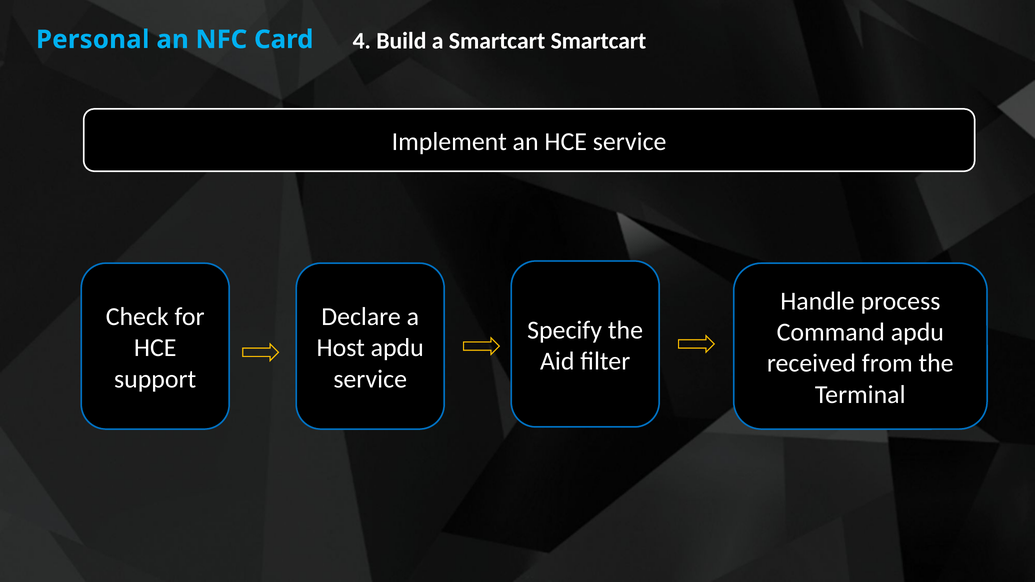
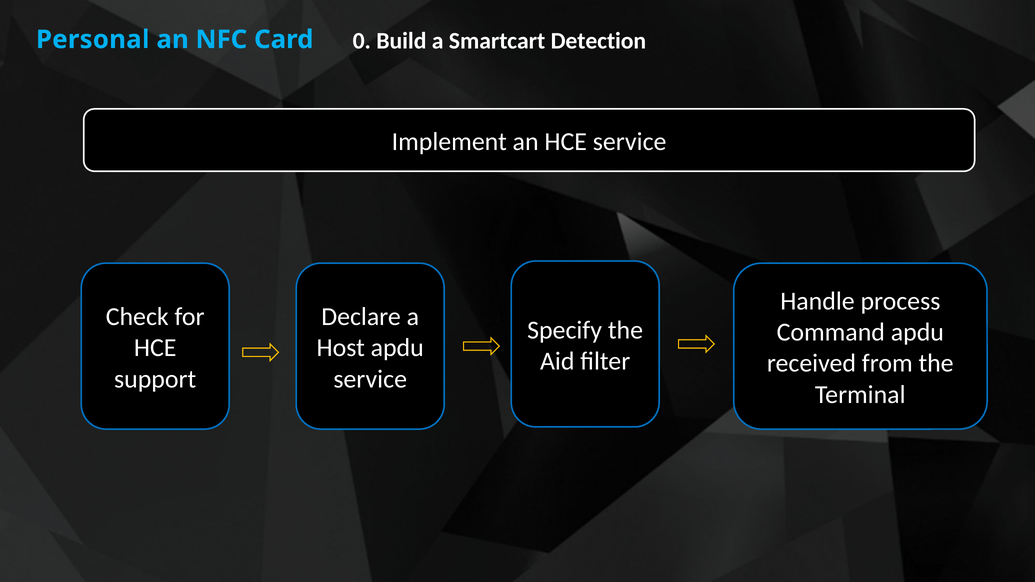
4: 4 -> 0
Smartcart Smartcart: Smartcart -> Detection
